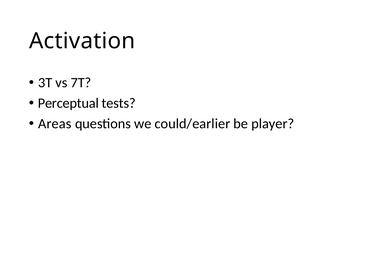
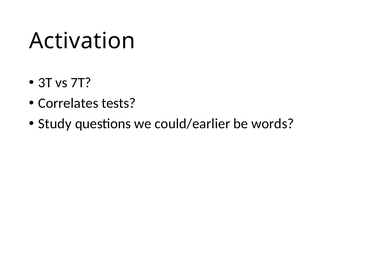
Perceptual: Perceptual -> Correlates
Areas: Areas -> Study
player: player -> words
